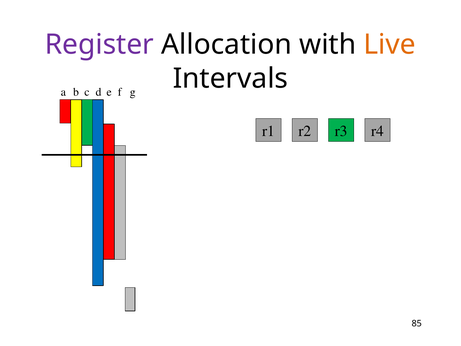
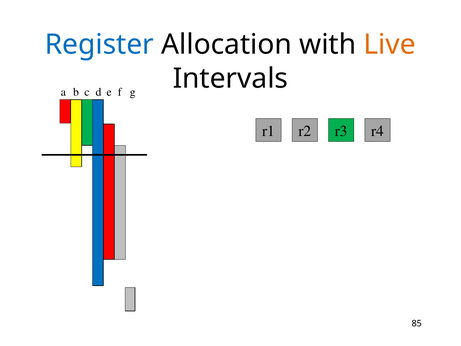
Register colour: purple -> blue
